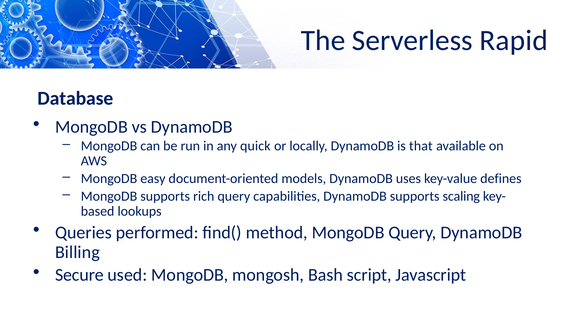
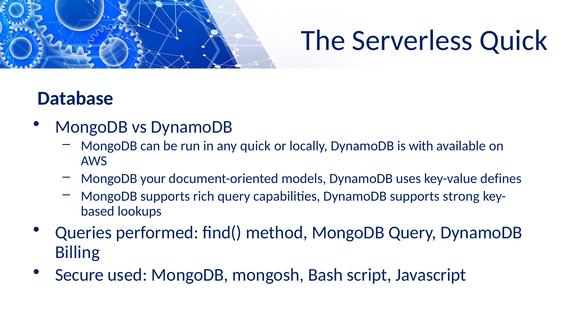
Serverless Rapid: Rapid -> Quick
that: that -> with
easy: easy -> your
scaling: scaling -> strong
